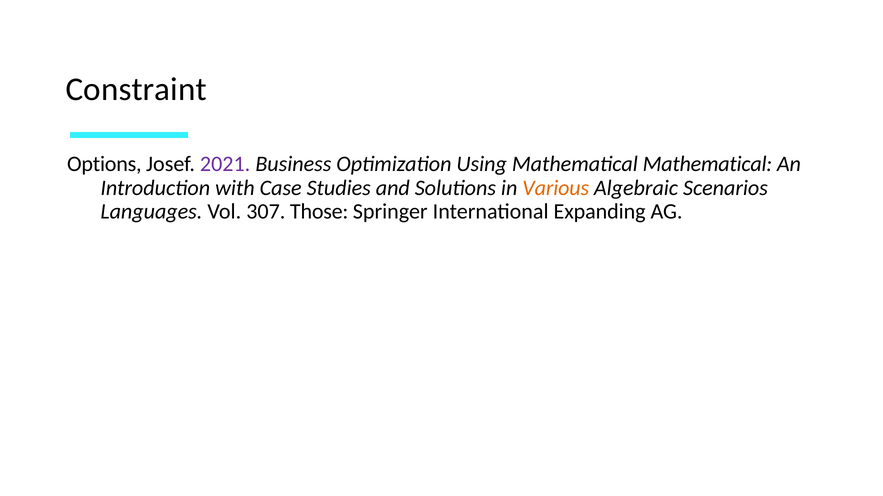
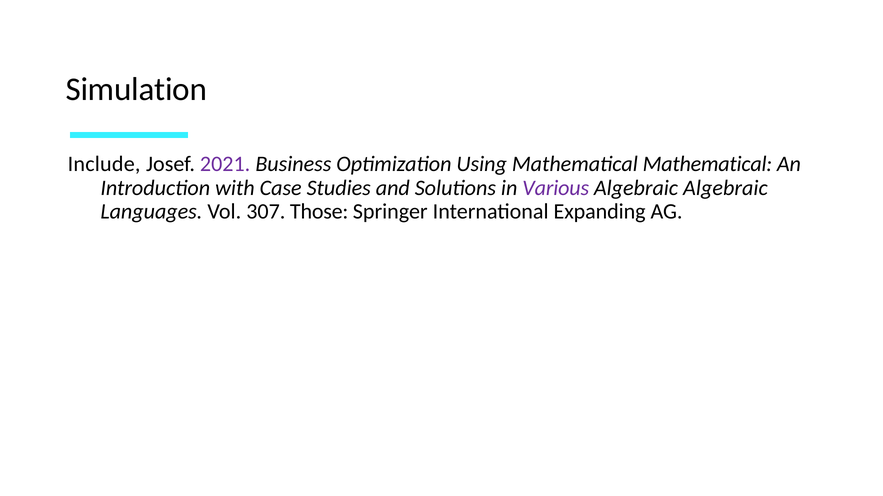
Constraint: Constraint -> Simulation
Options: Options -> Include
Various colour: orange -> purple
Algebraic Scenarios: Scenarios -> Algebraic
